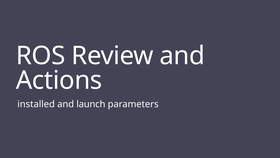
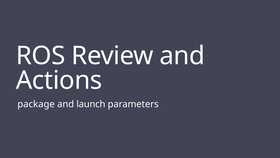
installed: installed -> package
